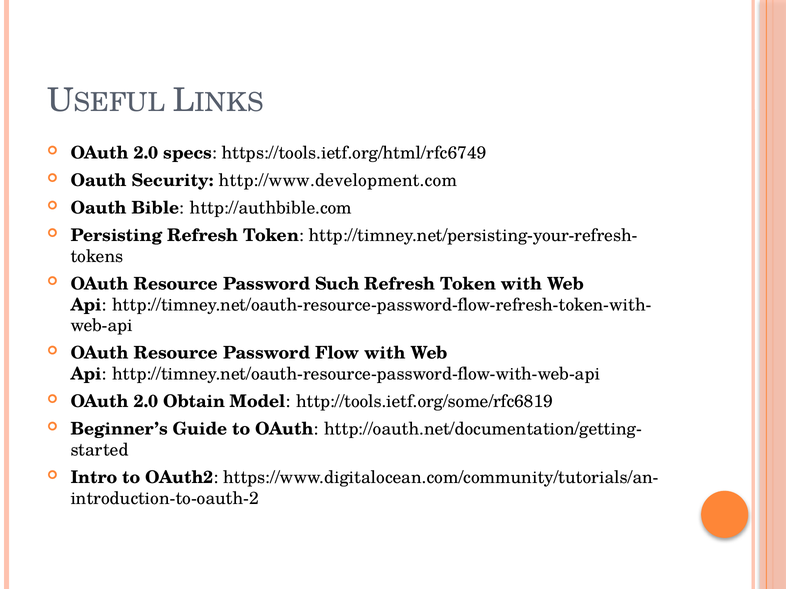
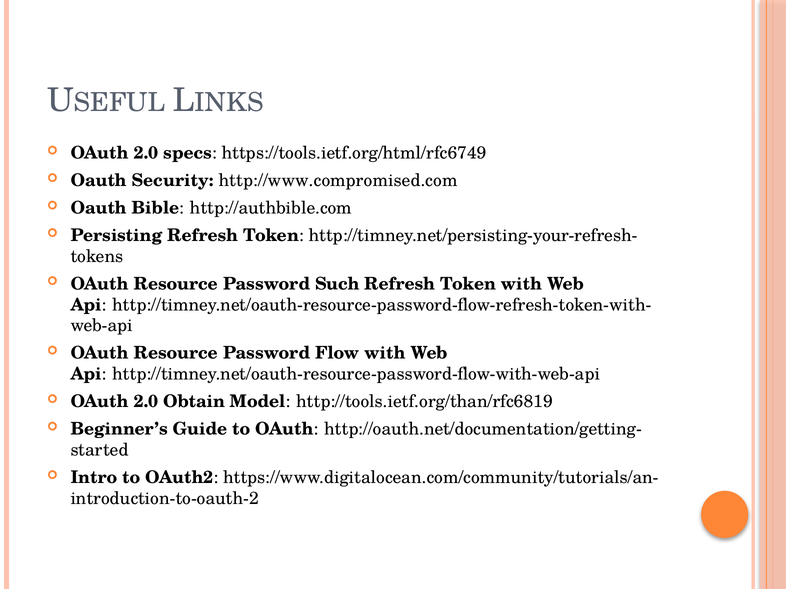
http://www.development.com: http://www.development.com -> http://www.compromised.com
http://tools.ietf.org/some/rfc6819: http://tools.ietf.org/some/rfc6819 -> http://tools.ietf.org/than/rfc6819
